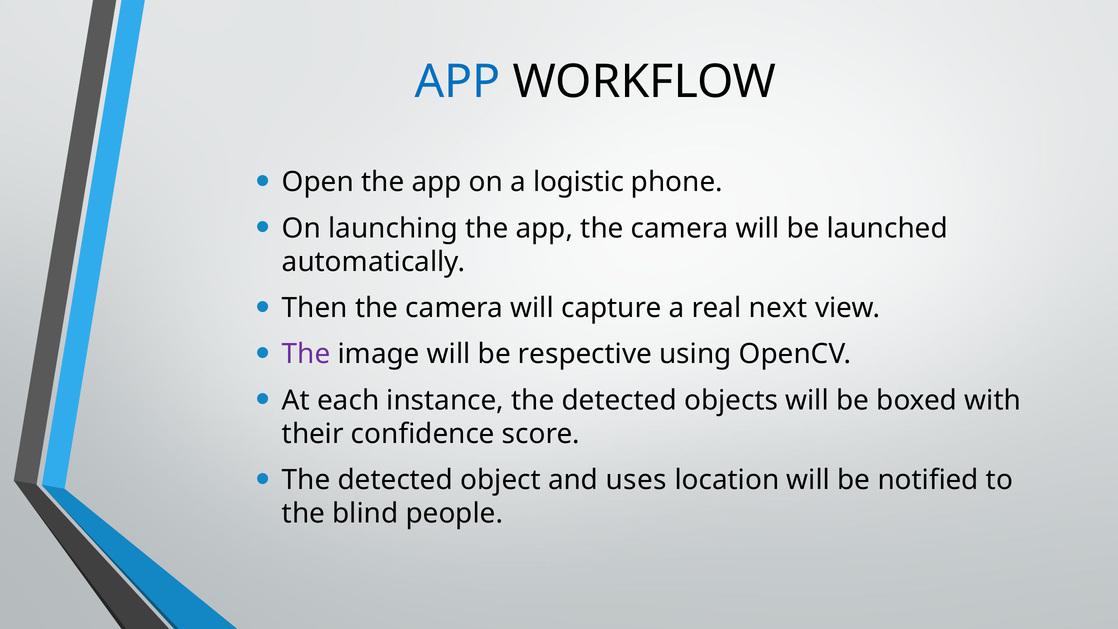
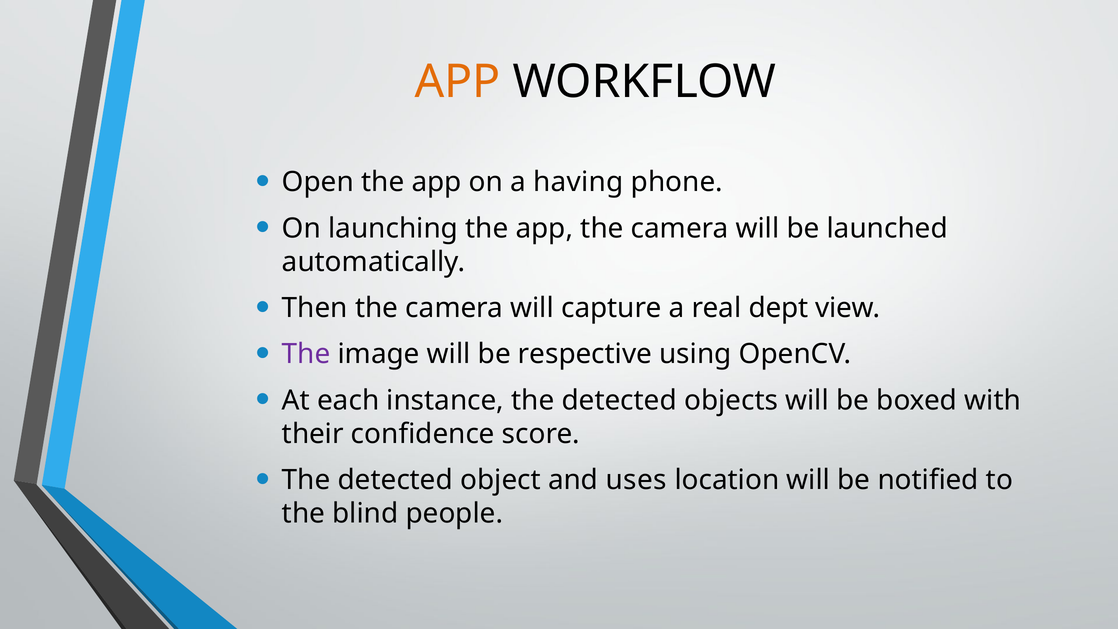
APP at (458, 82) colour: blue -> orange
logistic: logistic -> having
next: next -> dept
